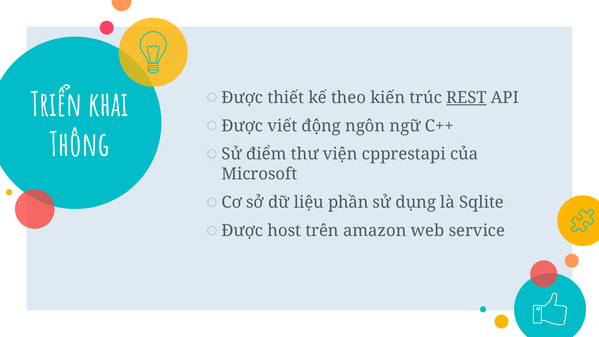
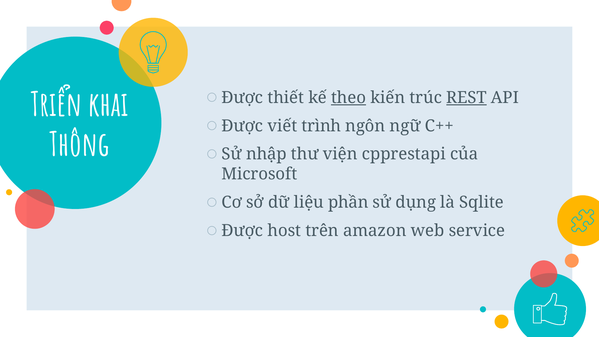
theo underline: none -> present
động: động -> trình
điểm: điểm -> nhập
